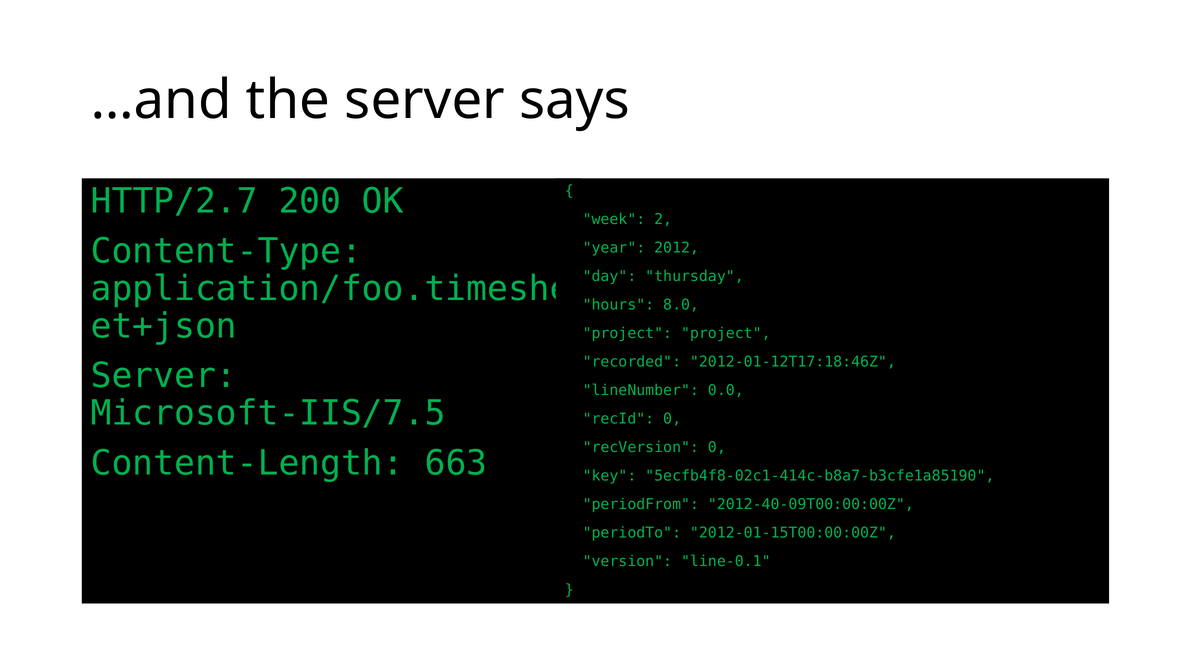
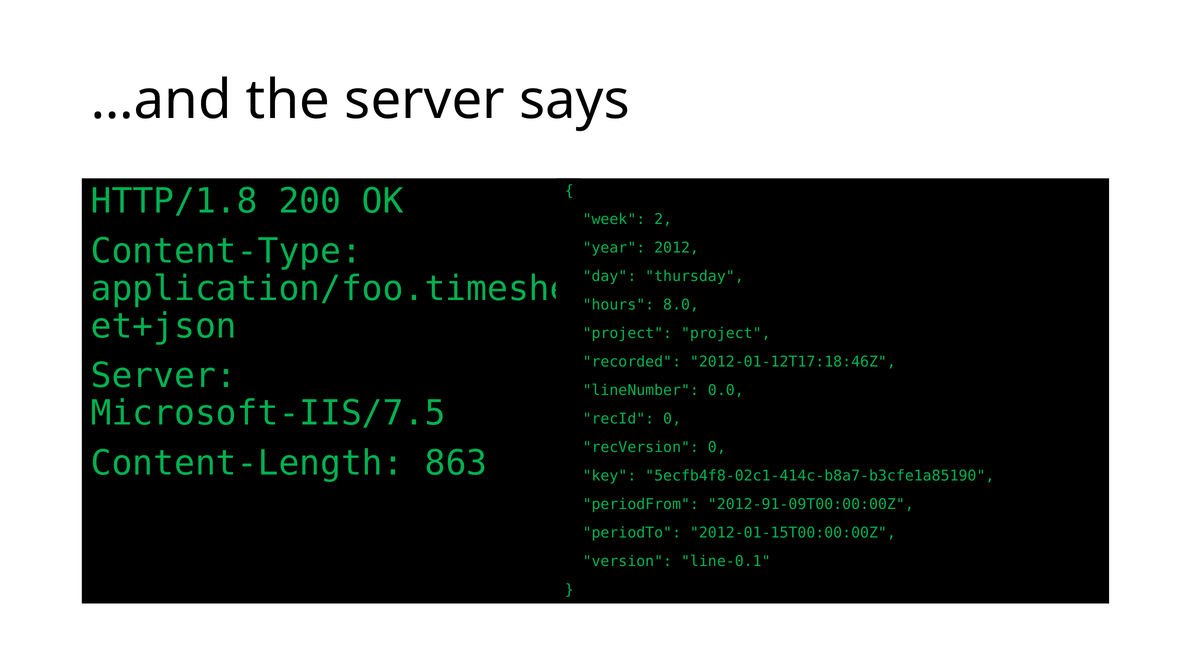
HTTP/2.7: HTTP/2.7 -> HTTP/1.8
663: 663 -> 863
2012-40-09T00:00:00Z: 2012-40-09T00:00:00Z -> 2012-91-09T00:00:00Z
